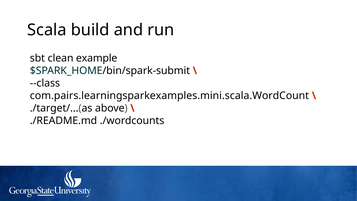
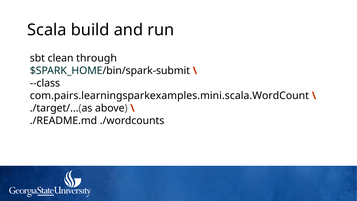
example: example -> through
